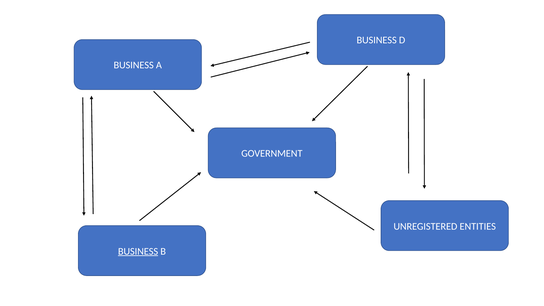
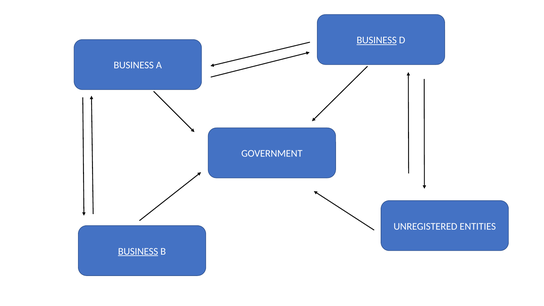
BUSINESS at (377, 40) underline: none -> present
